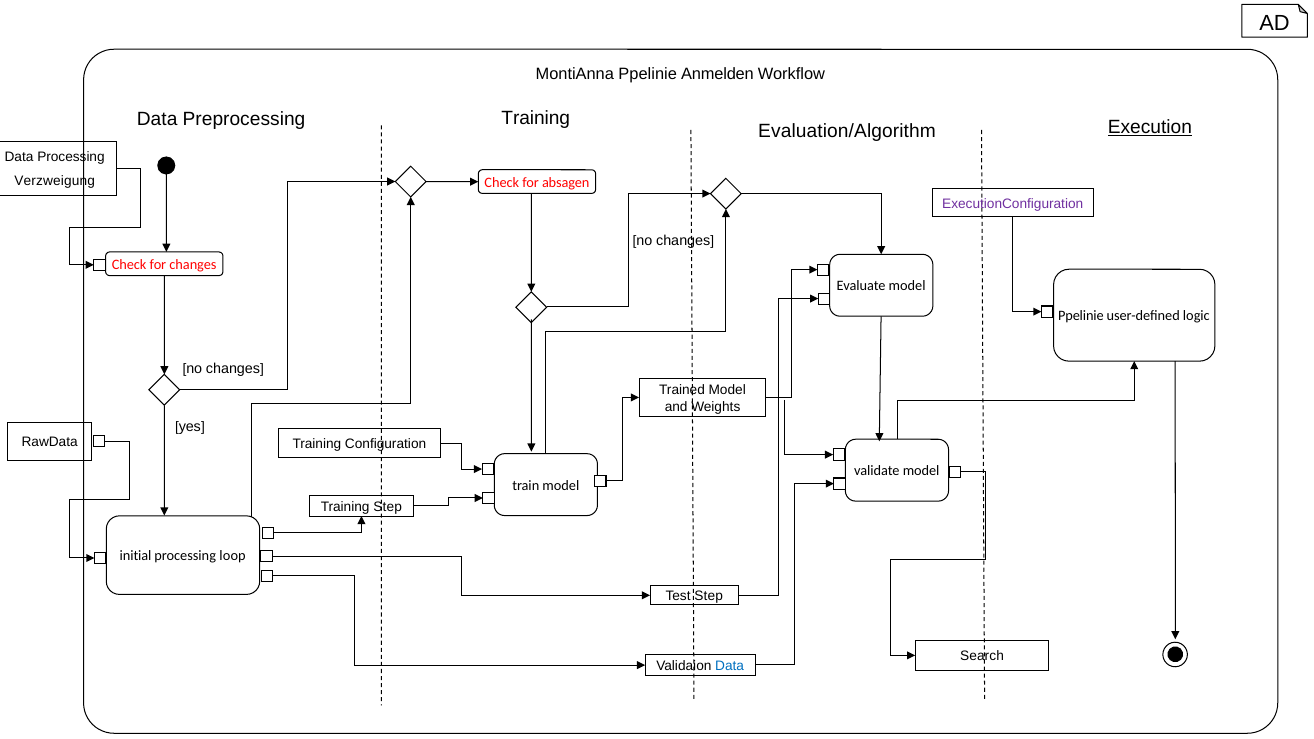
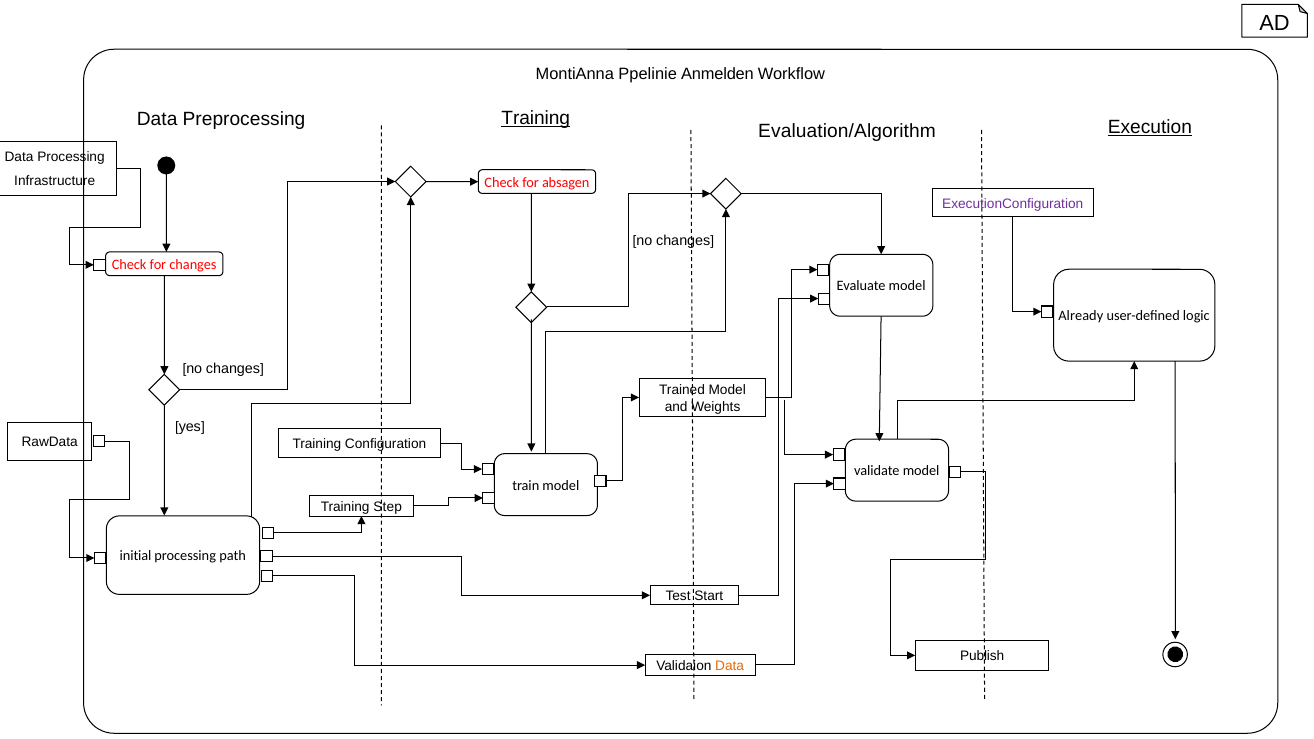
Training at (536, 118) underline: none -> present
Verzweigung: Verzweigung -> Infrastructure
Ppelinie at (1081, 316): Ppelinie -> Already
loop: loop -> path
Test Step: Step -> Start
Search: Search -> Publish
Data at (730, 666) colour: blue -> orange
